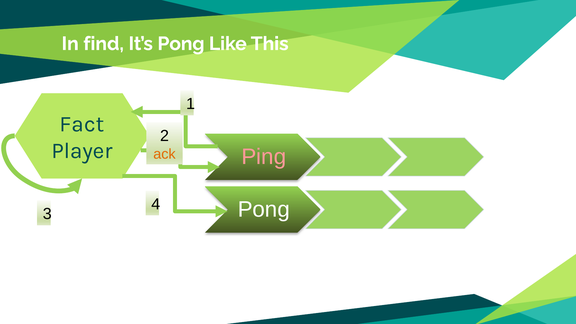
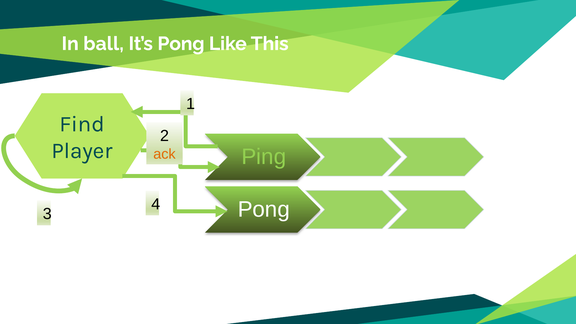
find: find -> ball
Fact: Fact -> Find
Ping colour: pink -> light green
